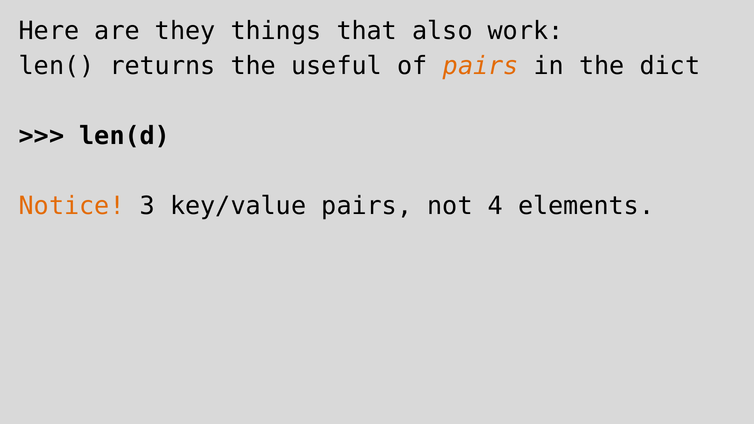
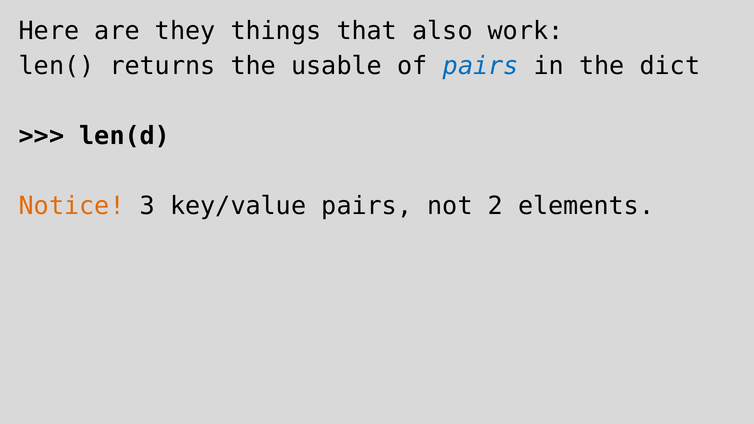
useful: useful -> usable
pairs at (481, 66) colour: orange -> blue
4: 4 -> 2
